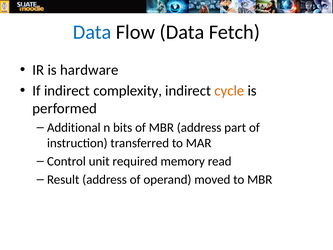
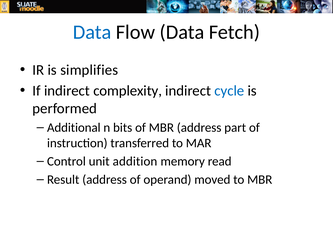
hardware: hardware -> simplifies
cycle colour: orange -> blue
required: required -> addition
